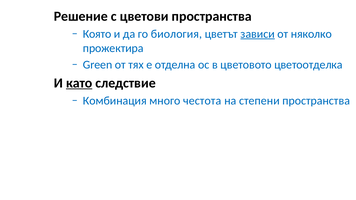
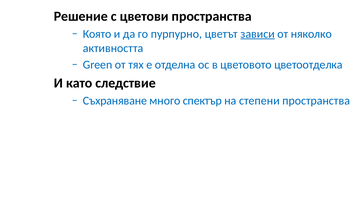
биология: биология -> пурпурно
прожектира: прожектира -> активността
като underline: present -> none
Комбинация: Комбинация -> Съхраняване
честота: честота -> спектър
